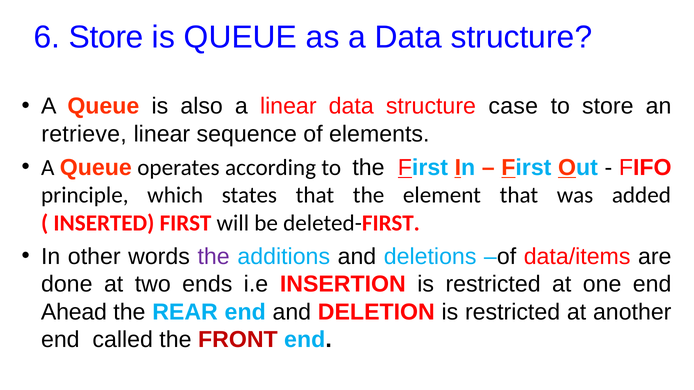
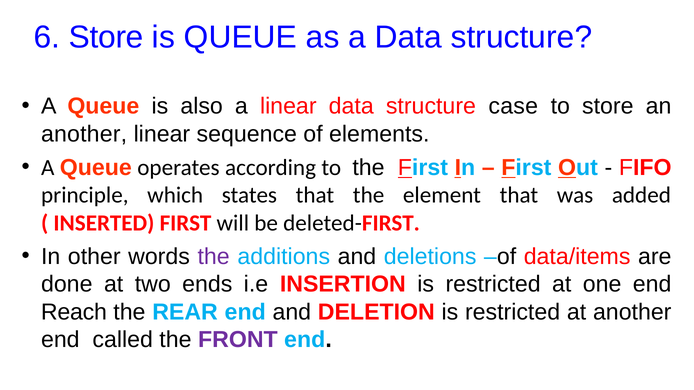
retrieve at (84, 134): retrieve -> another
Ahead: Ahead -> Reach
FRONT colour: red -> purple
